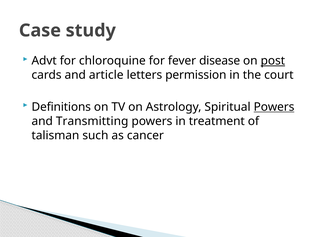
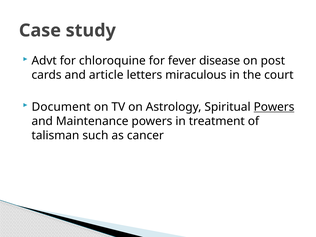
post underline: present -> none
permission: permission -> miraculous
Definitions: Definitions -> Document
Transmitting: Transmitting -> Maintenance
